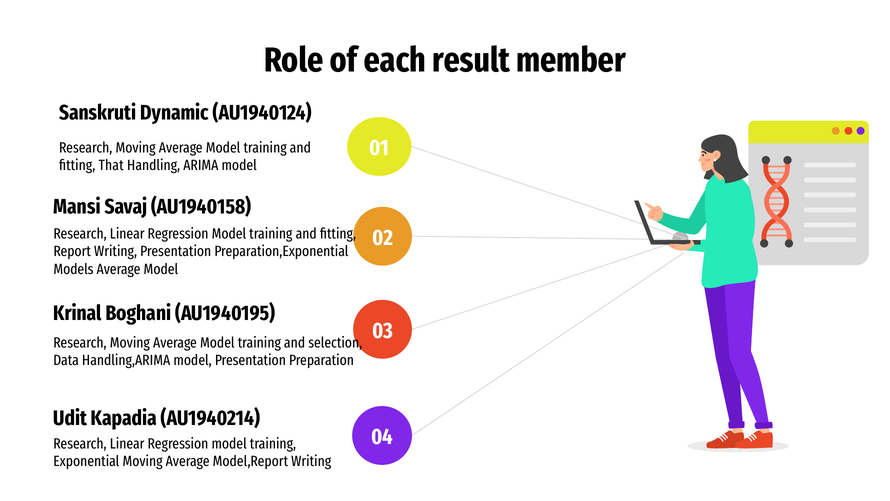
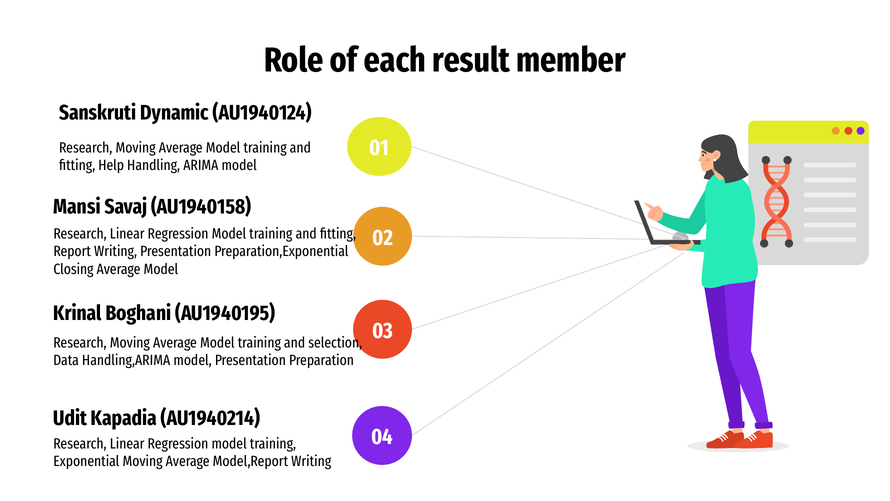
That: That -> Help
Models: Models -> Closing
